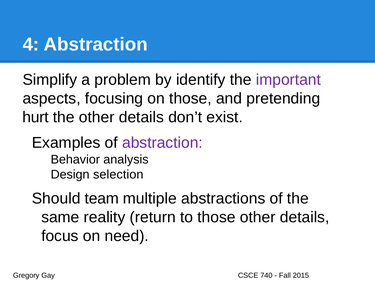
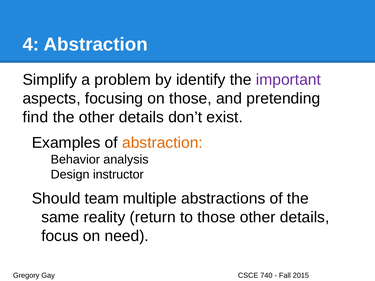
hurt: hurt -> find
abstraction at (162, 143) colour: purple -> orange
selection: selection -> instructor
